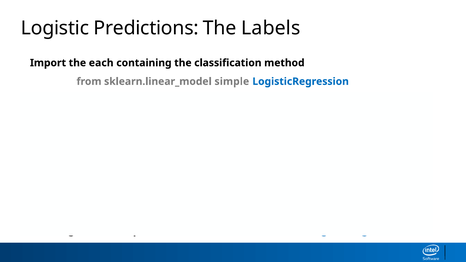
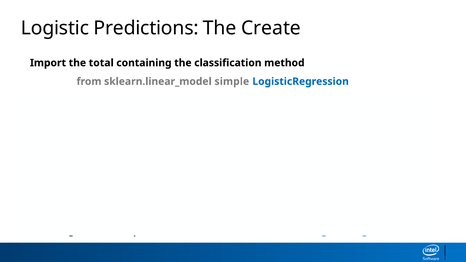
The Labels: Labels -> Create
each: each -> total
